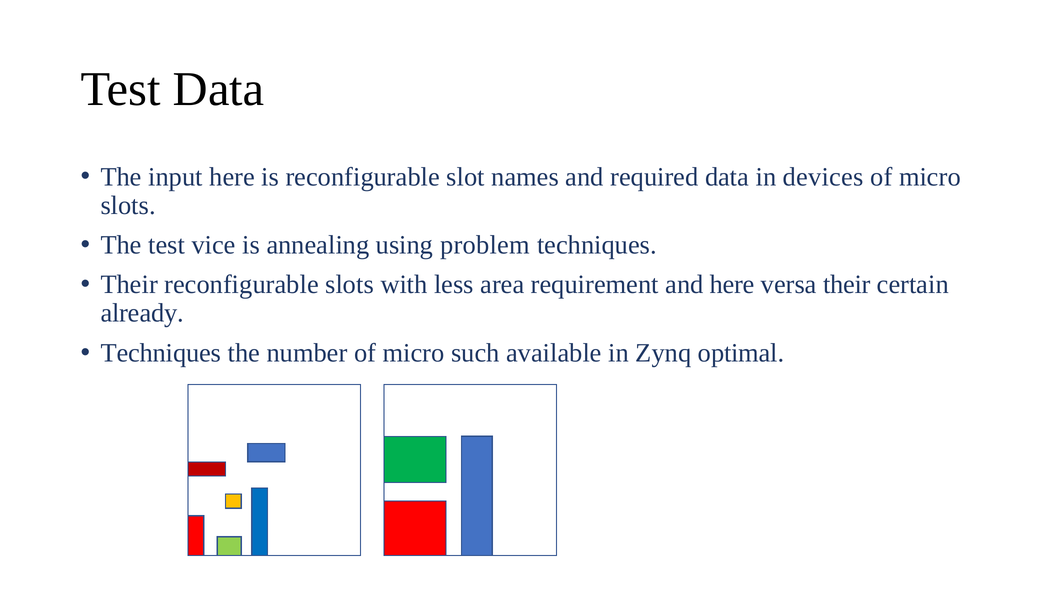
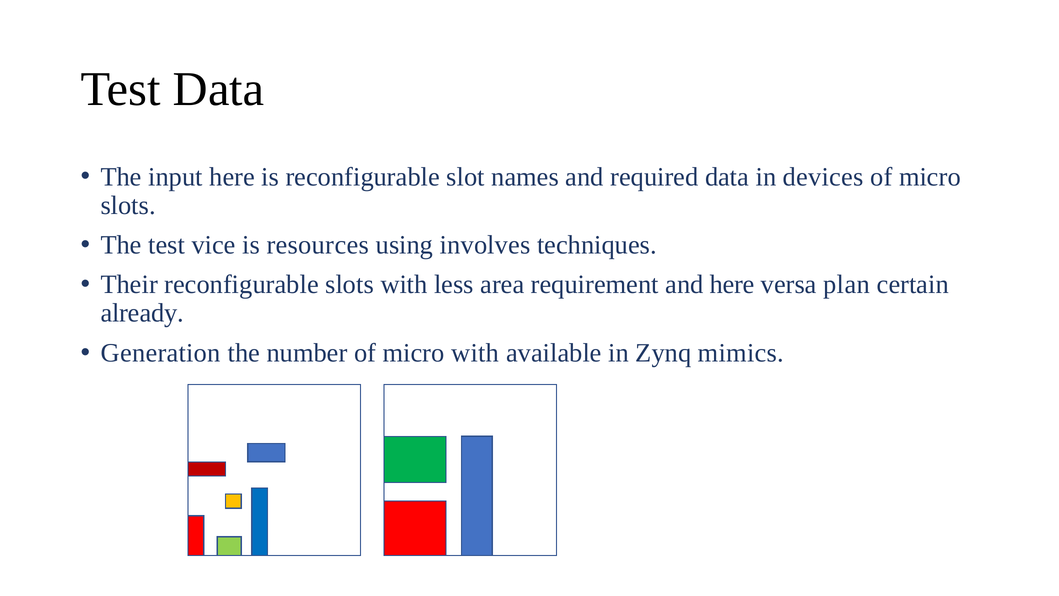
annealing: annealing -> resources
problem: problem -> involves
versa their: their -> plan
Techniques at (161, 353): Techniques -> Generation
micro such: such -> with
optimal: optimal -> mimics
